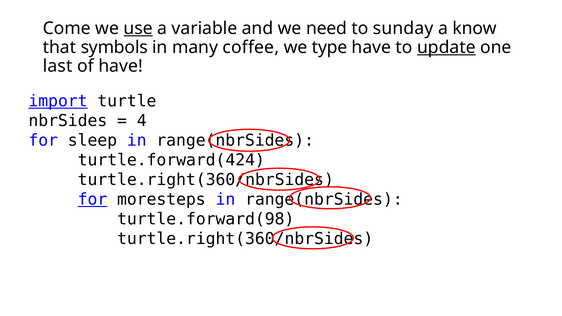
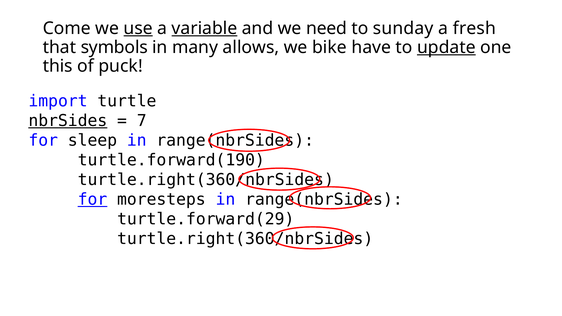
variable underline: none -> present
know: know -> fresh
coffee: coffee -> allows
type: type -> bike
last: last -> this
of have: have -> puck
import underline: present -> none
nbrSides underline: none -> present
4: 4 -> 7
turtle.forward(424: turtle.forward(424 -> turtle.forward(190
turtle.forward(98: turtle.forward(98 -> turtle.forward(29
